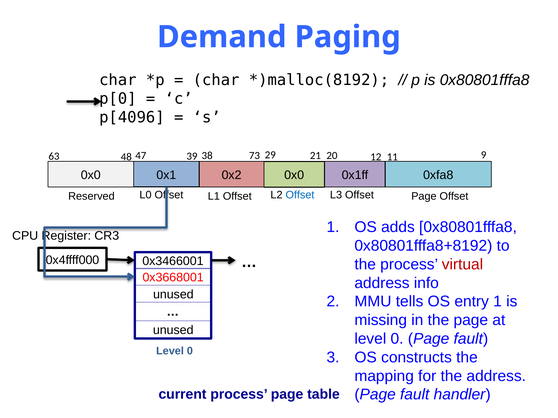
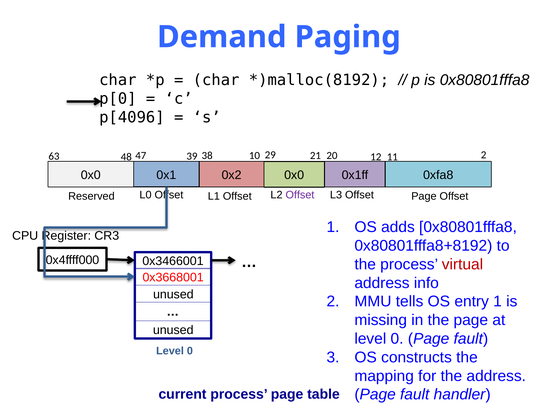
63 9: 9 -> 2
73: 73 -> 10
Offset at (300, 195) colour: blue -> purple
